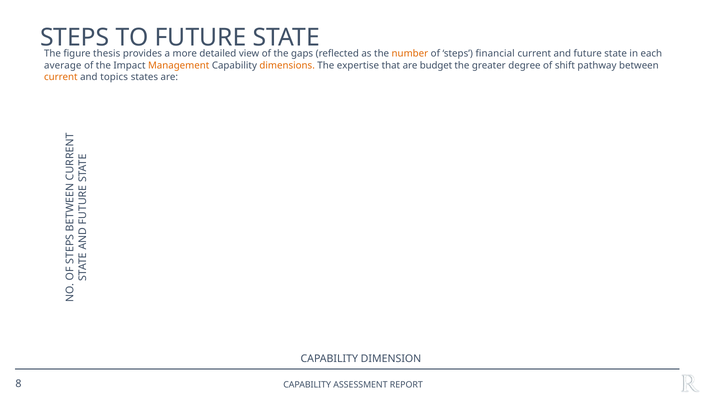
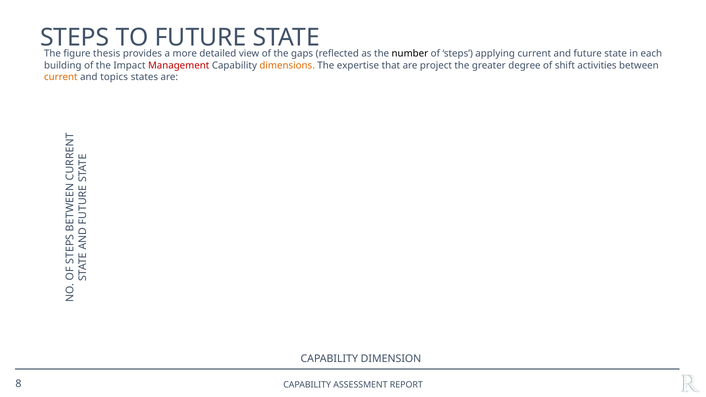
number colour: orange -> black
financial: financial -> applying
average: average -> building
Management colour: orange -> red
budget: budget -> project
pathway: pathway -> activities
